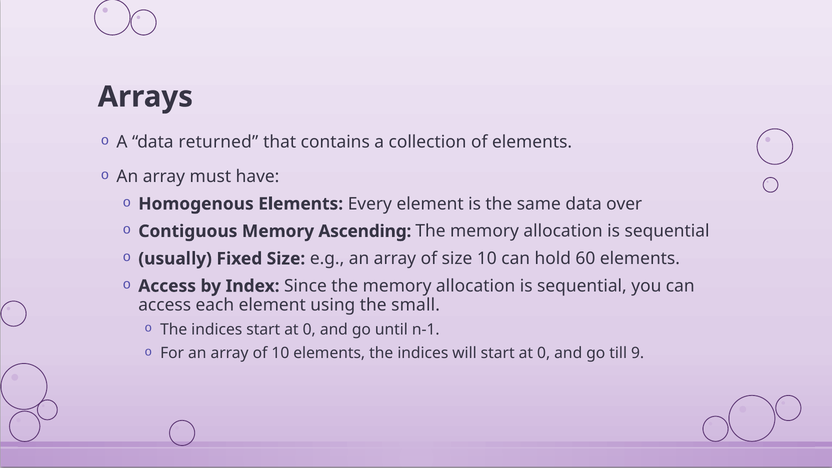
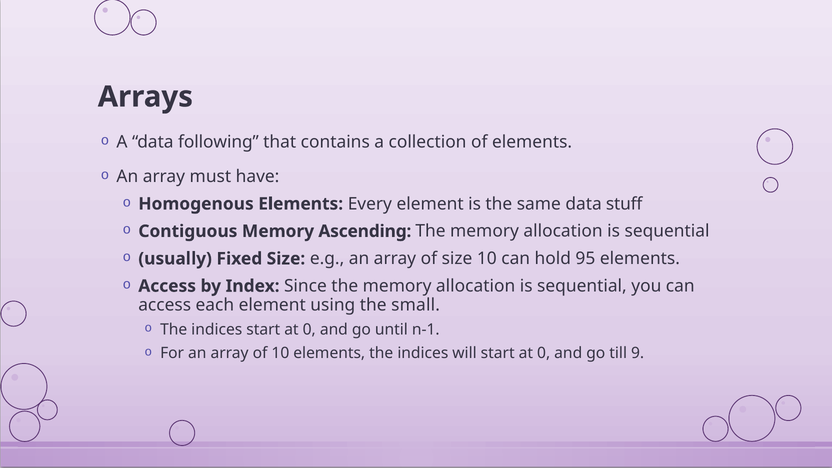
returned: returned -> following
over: over -> stuff
60: 60 -> 95
